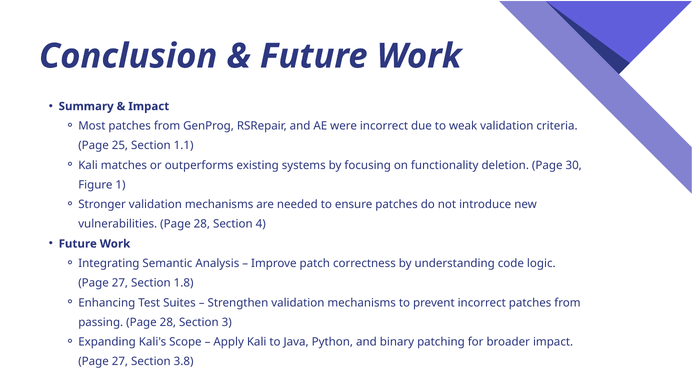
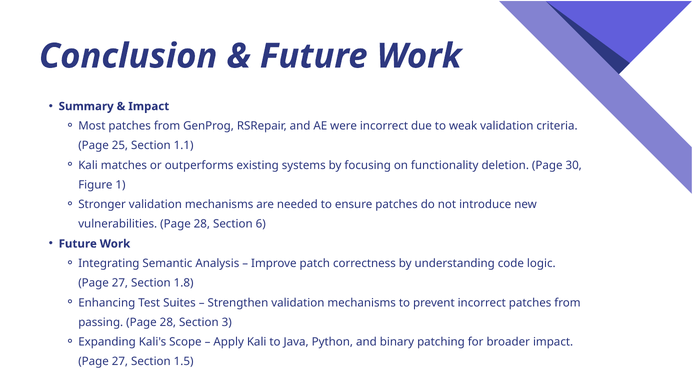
4: 4 -> 6
3.8: 3.8 -> 1.5
